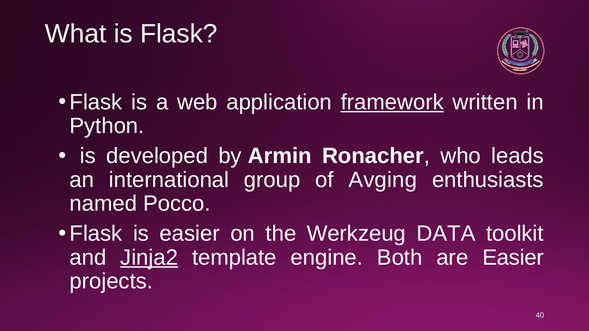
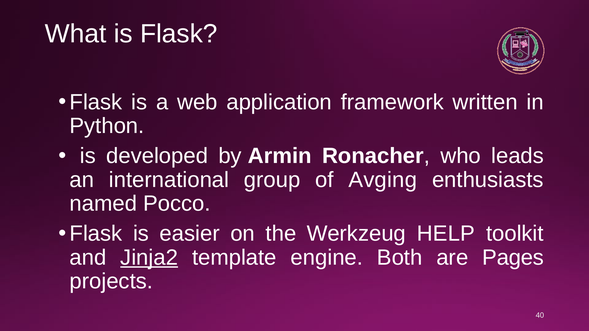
framework underline: present -> none
DATA: DATA -> HELP
are Easier: Easier -> Pages
